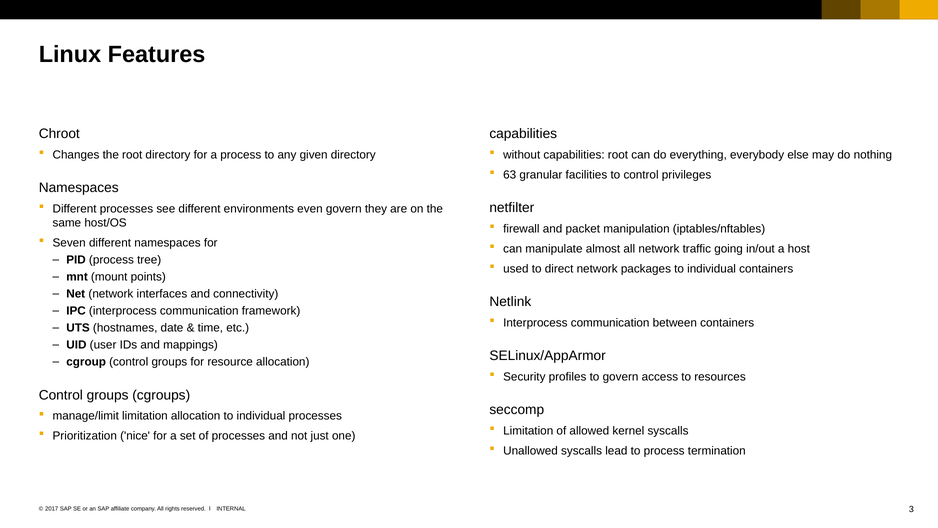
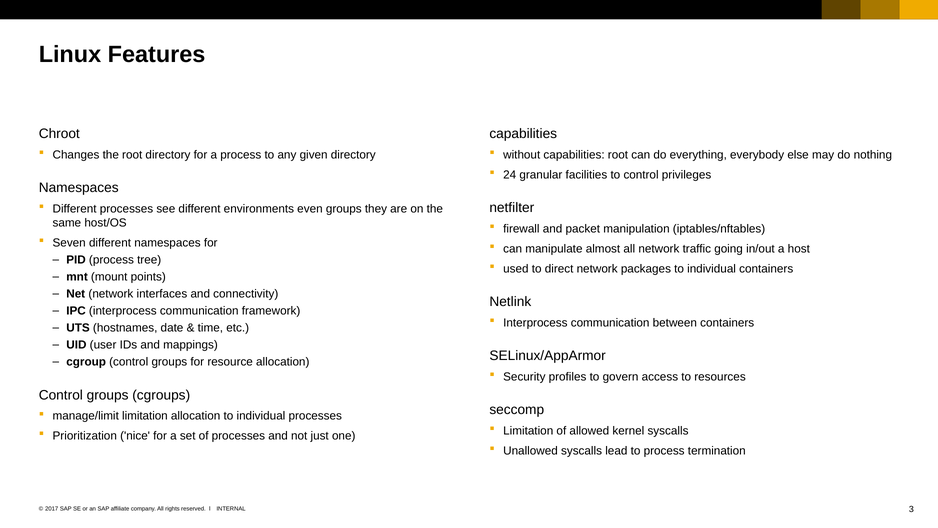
63: 63 -> 24
even govern: govern -> groups
